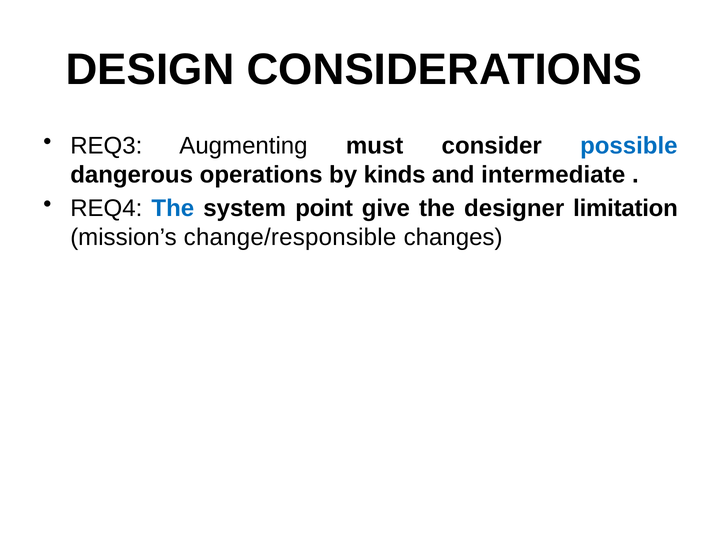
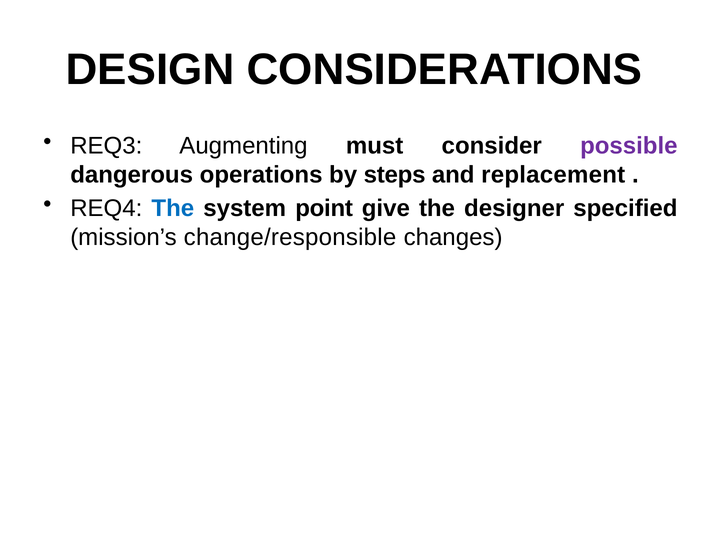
possible colour: blue -> purple
kinds: kinds -> steps
intermediate: intermediate -> replacement
limitation: limitation -> specified
